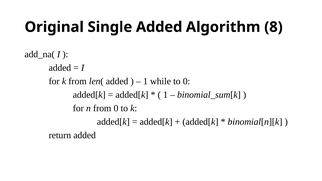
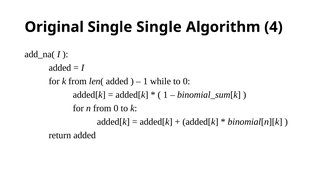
Single Added: Added -> Single
8: 8 -> 4
